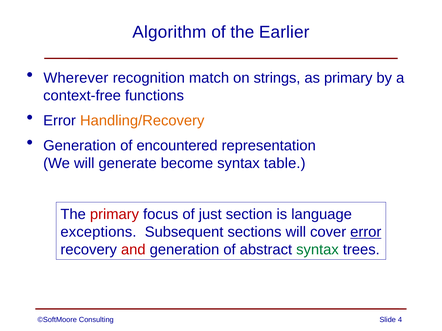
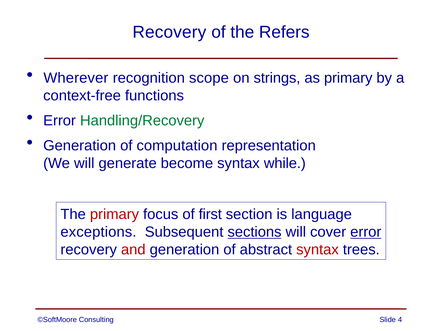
Algorithm at (169, 32): Algorithm -> Recovery
Earlier: Earlier -> Refers
match: match -> scope
Handling/Recovery colour: orange -> green
encountered: encountered -> computation
table: table -> while
just: just -> first
sections underline: none -> present
syntax at (317, 250) colour: green -> red
